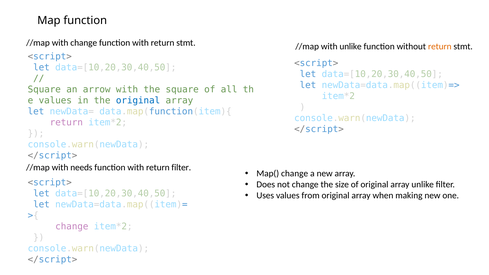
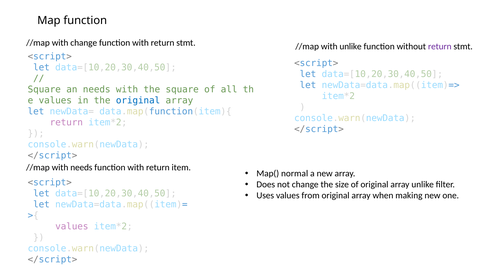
return at (440, 46) colour: orange -> purple
an arrow: arrow -> needs
return filter: filter -> item
Map( change: change -> normal
change at (72, 226): change -> values
